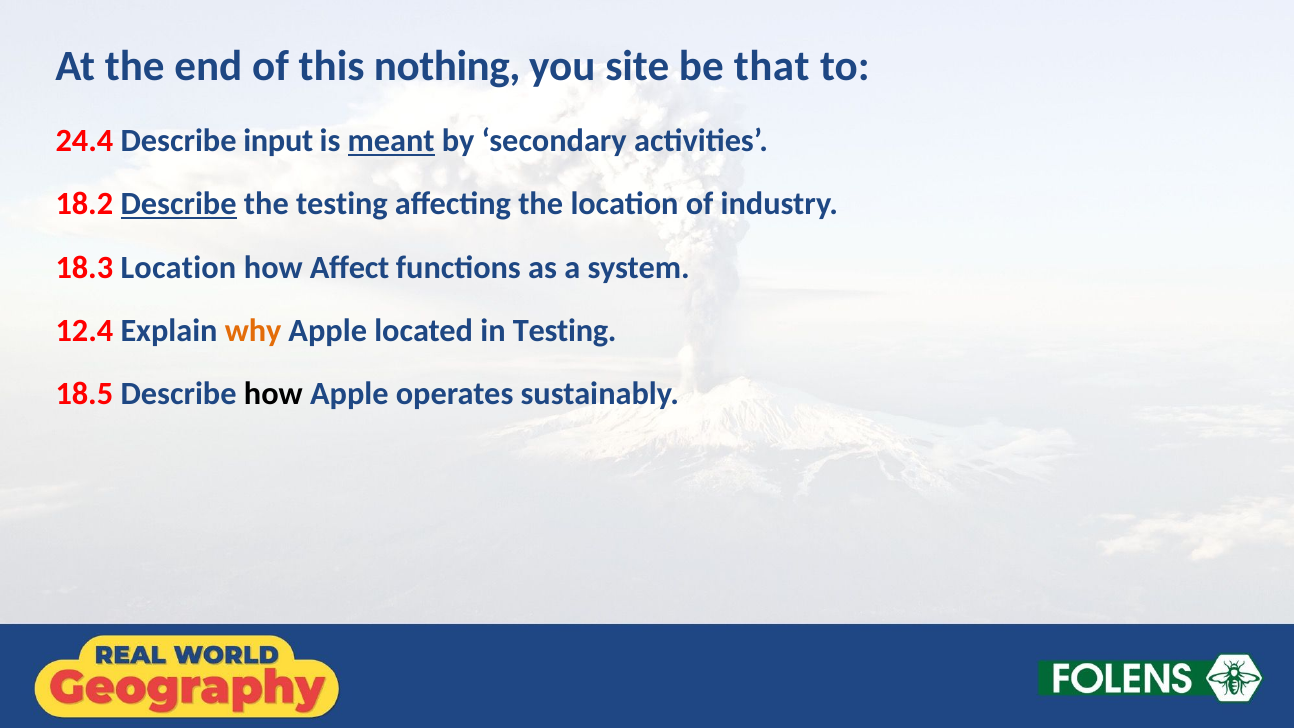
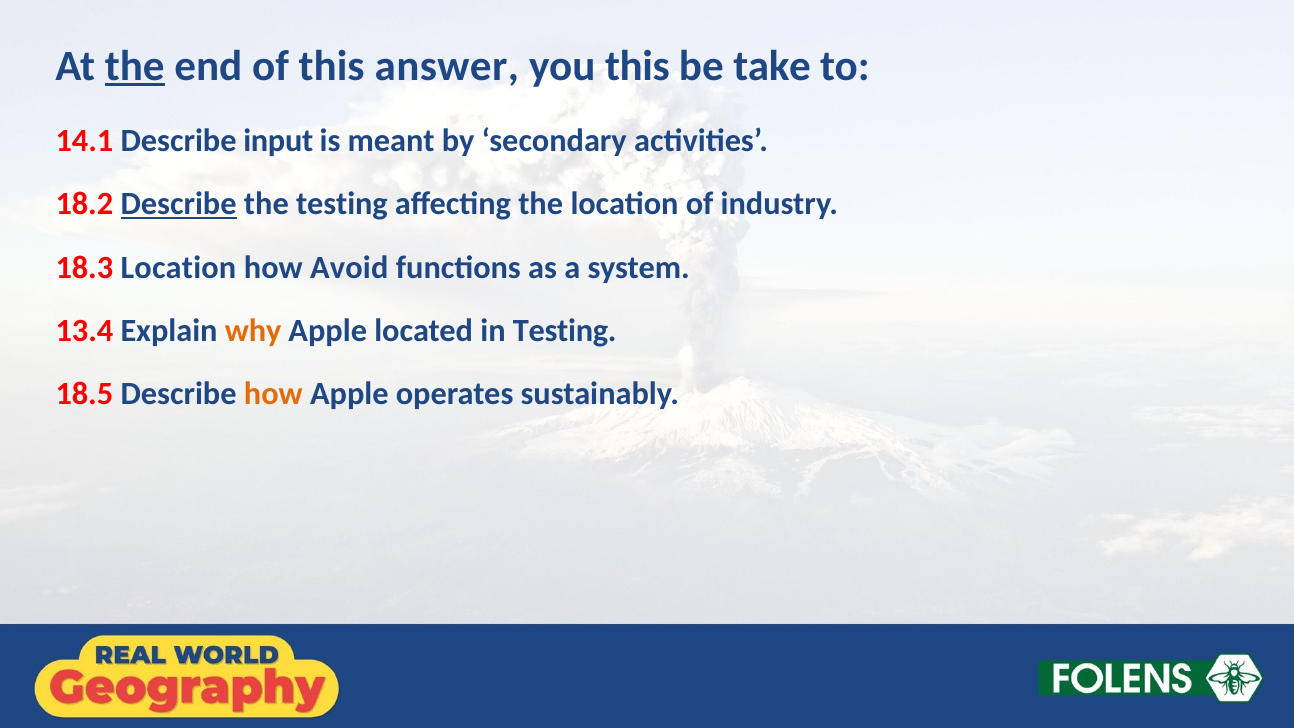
the at (135, 66) underline: none -> present
nothing: nothing -> answer
you site: site -> this
that: that -> take
24.4: 24.4 -> 14.1
meant underline: present -> none
Affect: Affect -> Avoid
12.4: 12.4 -> 13.4
how at (273, 393) colour: black -> orange
